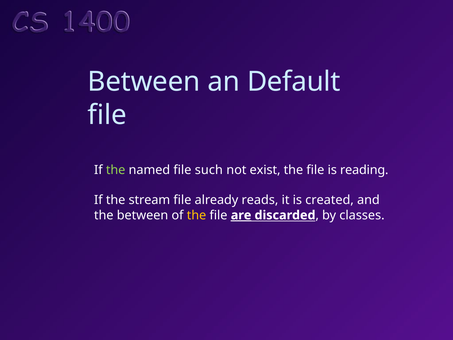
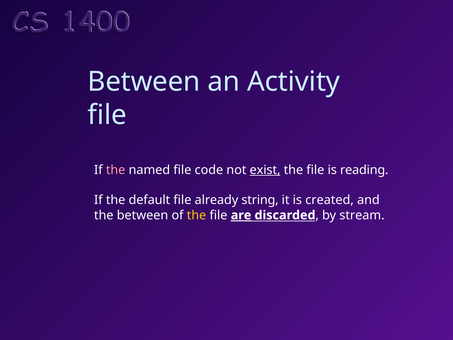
Default: Default -> Activity
the at (116, 170) colour: light green -> pink
such: such -> code
exist underline: none -> present
stream: stream -> default
reads: reads -> string
classes: classes -> stream
